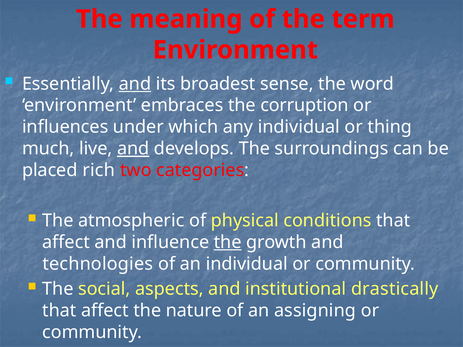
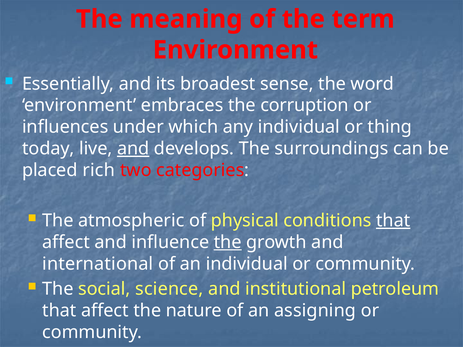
and at (135, 84) underline: present -> none
much: much -> today
that at (393, 221) underline: none -> present
technologies: technologies -> international
aspects: aspects -> science
drastically: drastically -> petroleum
